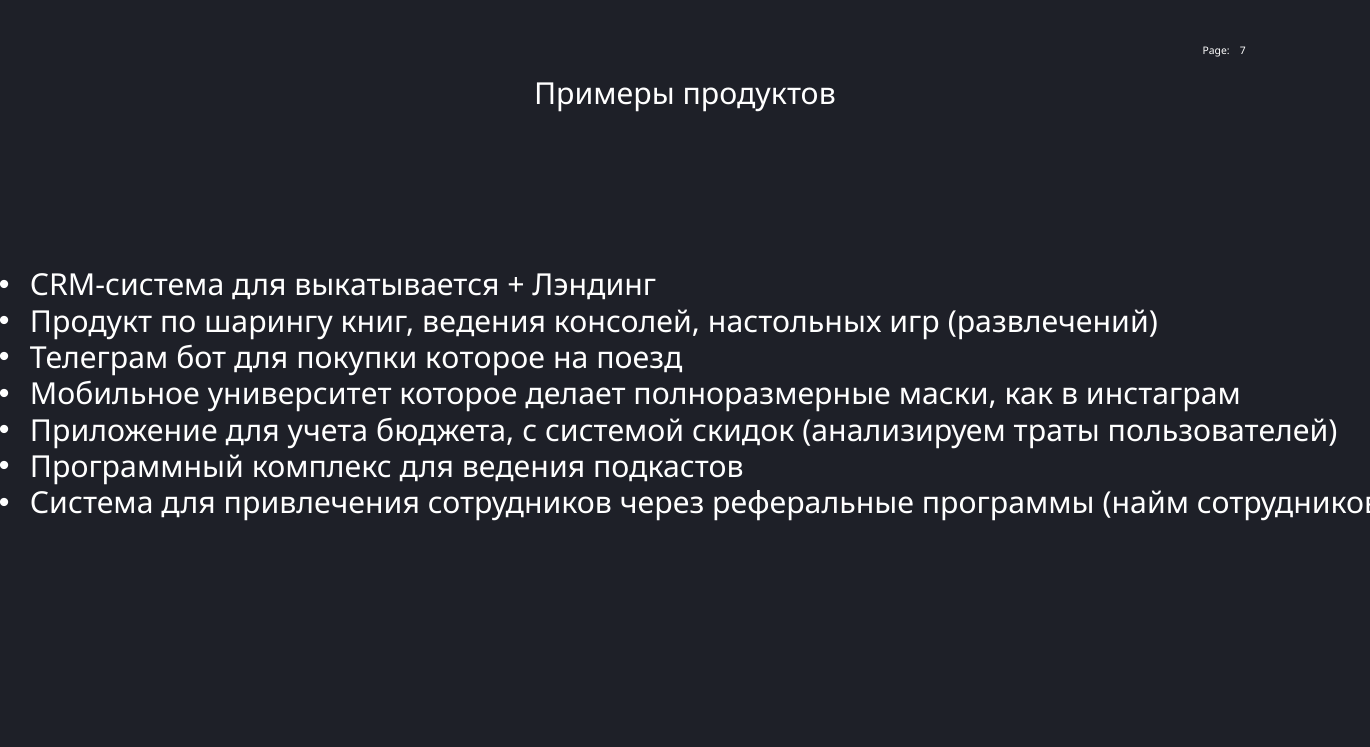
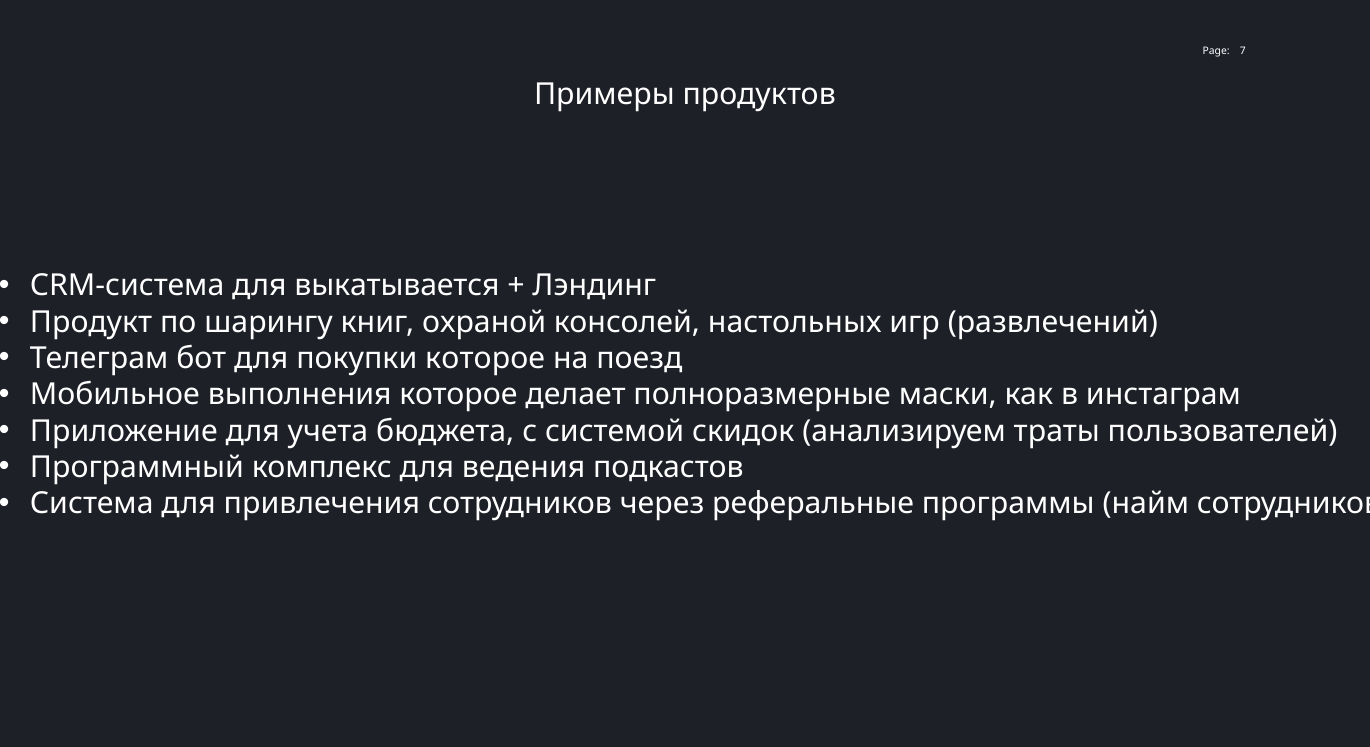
книг ведения: ведения -> охраной
университет: университет -> выполнения
